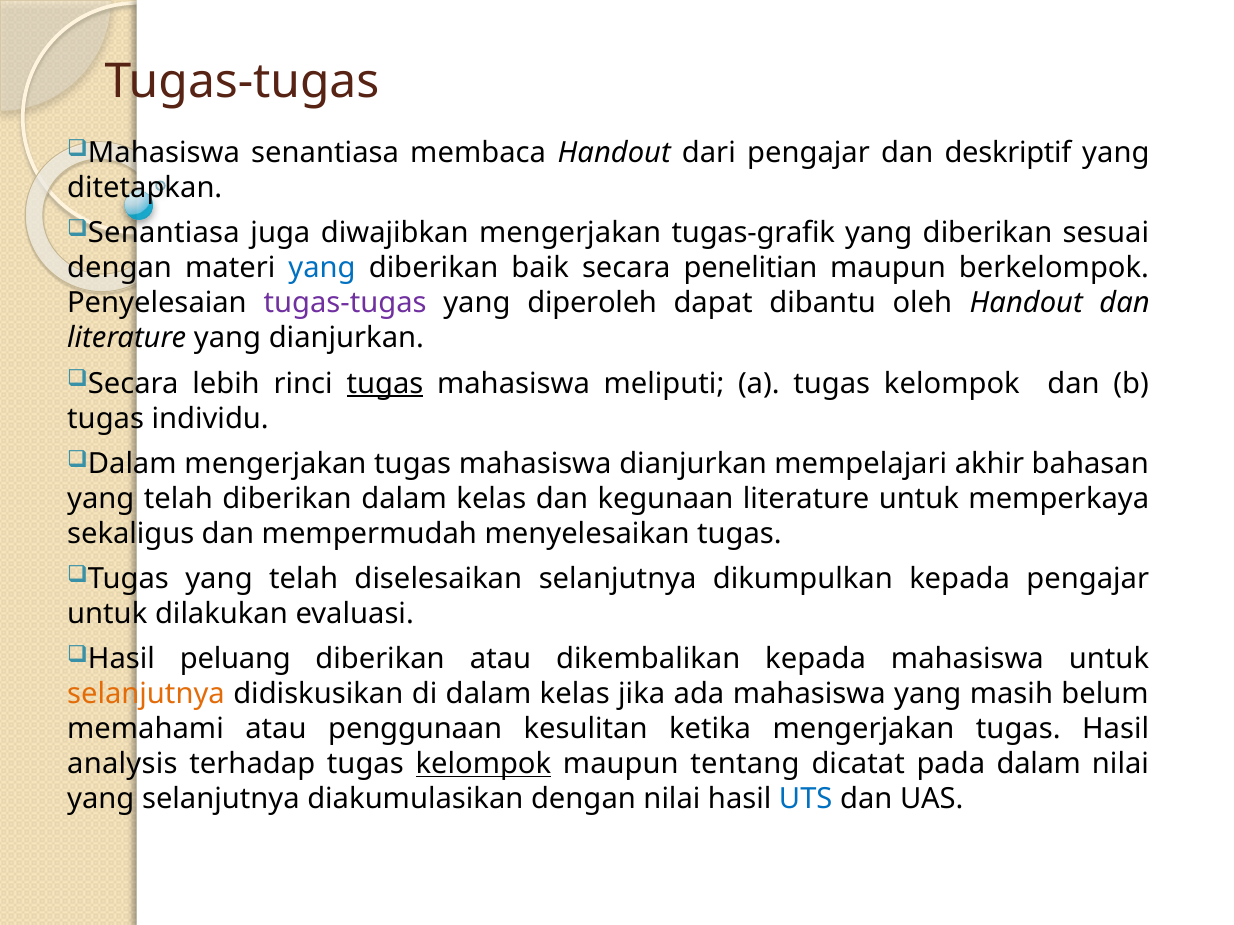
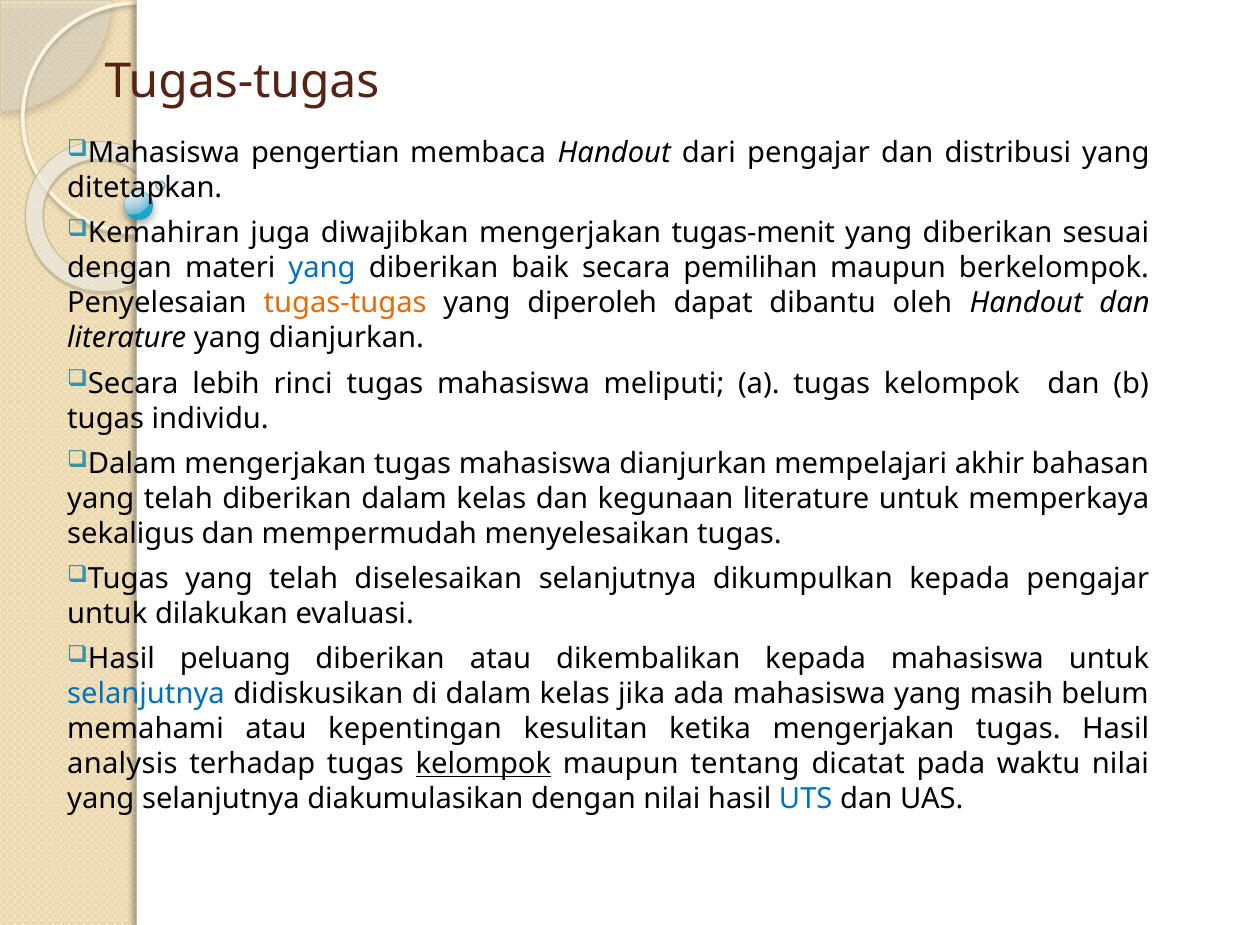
Mahasiswa senantiasa: senantiasa -> pengertian
deskriptif: deskriptif -> distribusi
Senantiasa at (164, 233): Senantiasa -> Kemahiran
tugas-grafik: tugas-grafik -> tugas-menit
penelitian: penelitian -> pemilihan
tugas-tugas at (345, 303) colour: purple -> orange
tugas at (385, 384) underline: present -> none
selanjutnya at (146, 694) colour: orange -> blue
penggunaan: penggunaan -> kepentingan
pada dalam: dalam -> waktu
